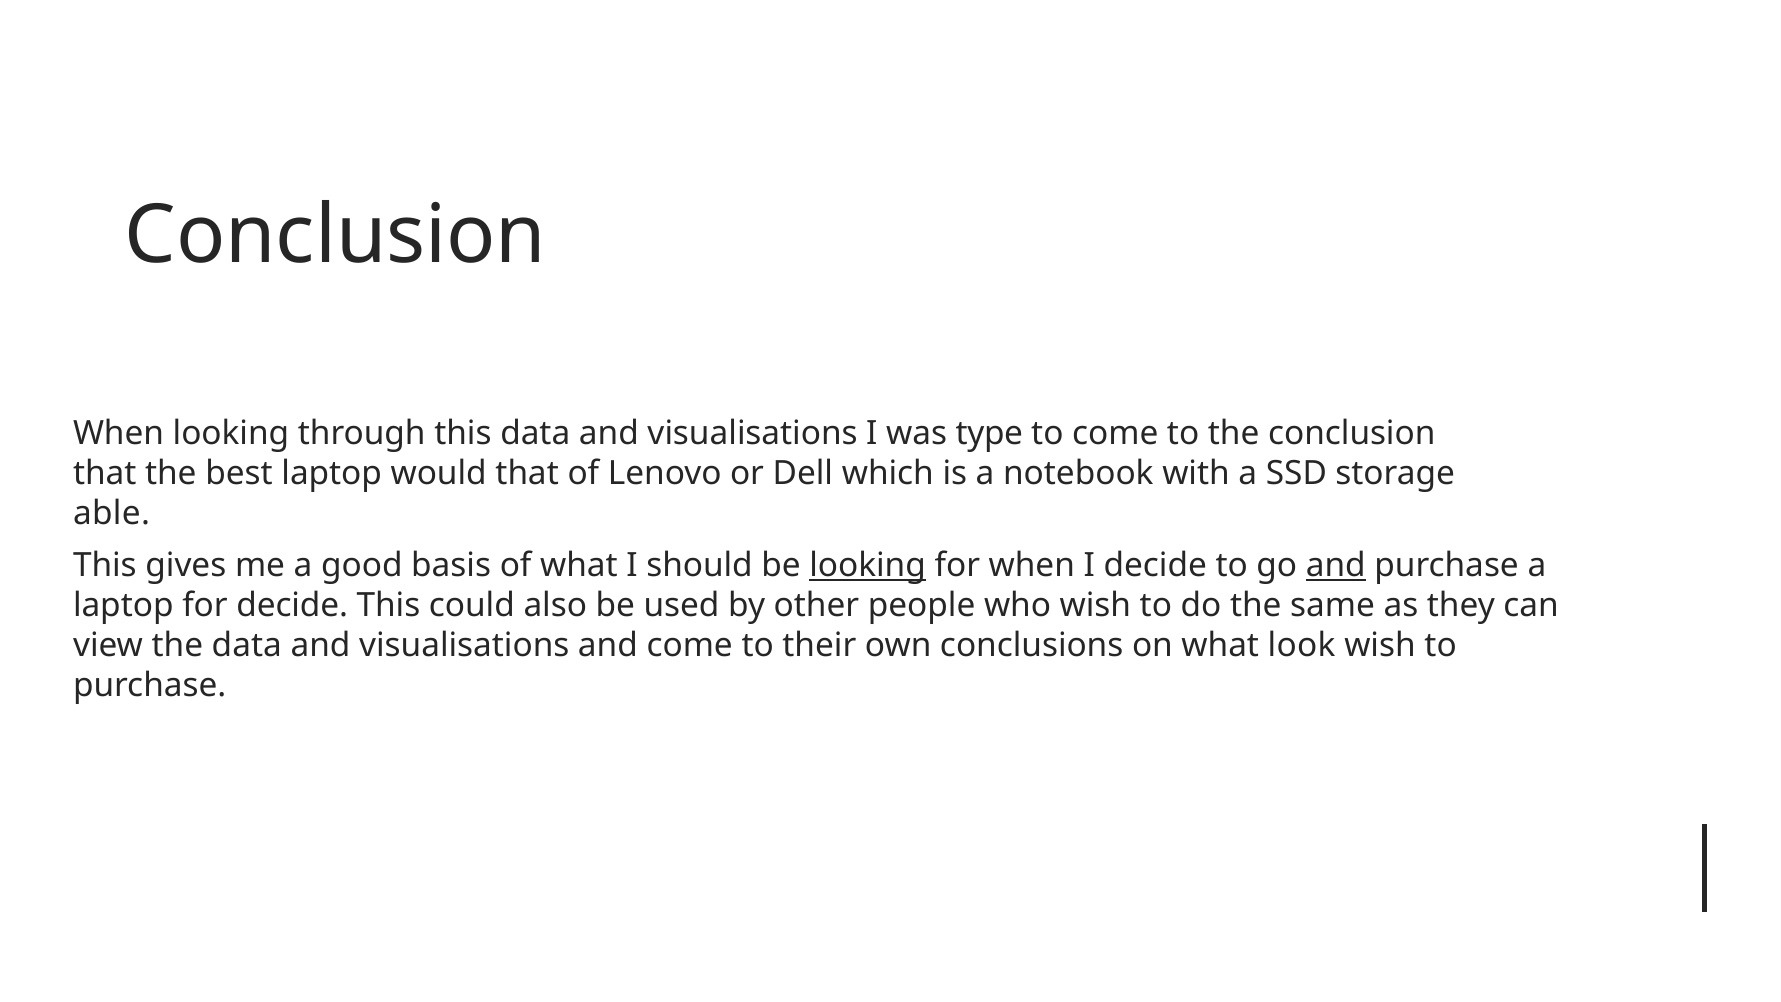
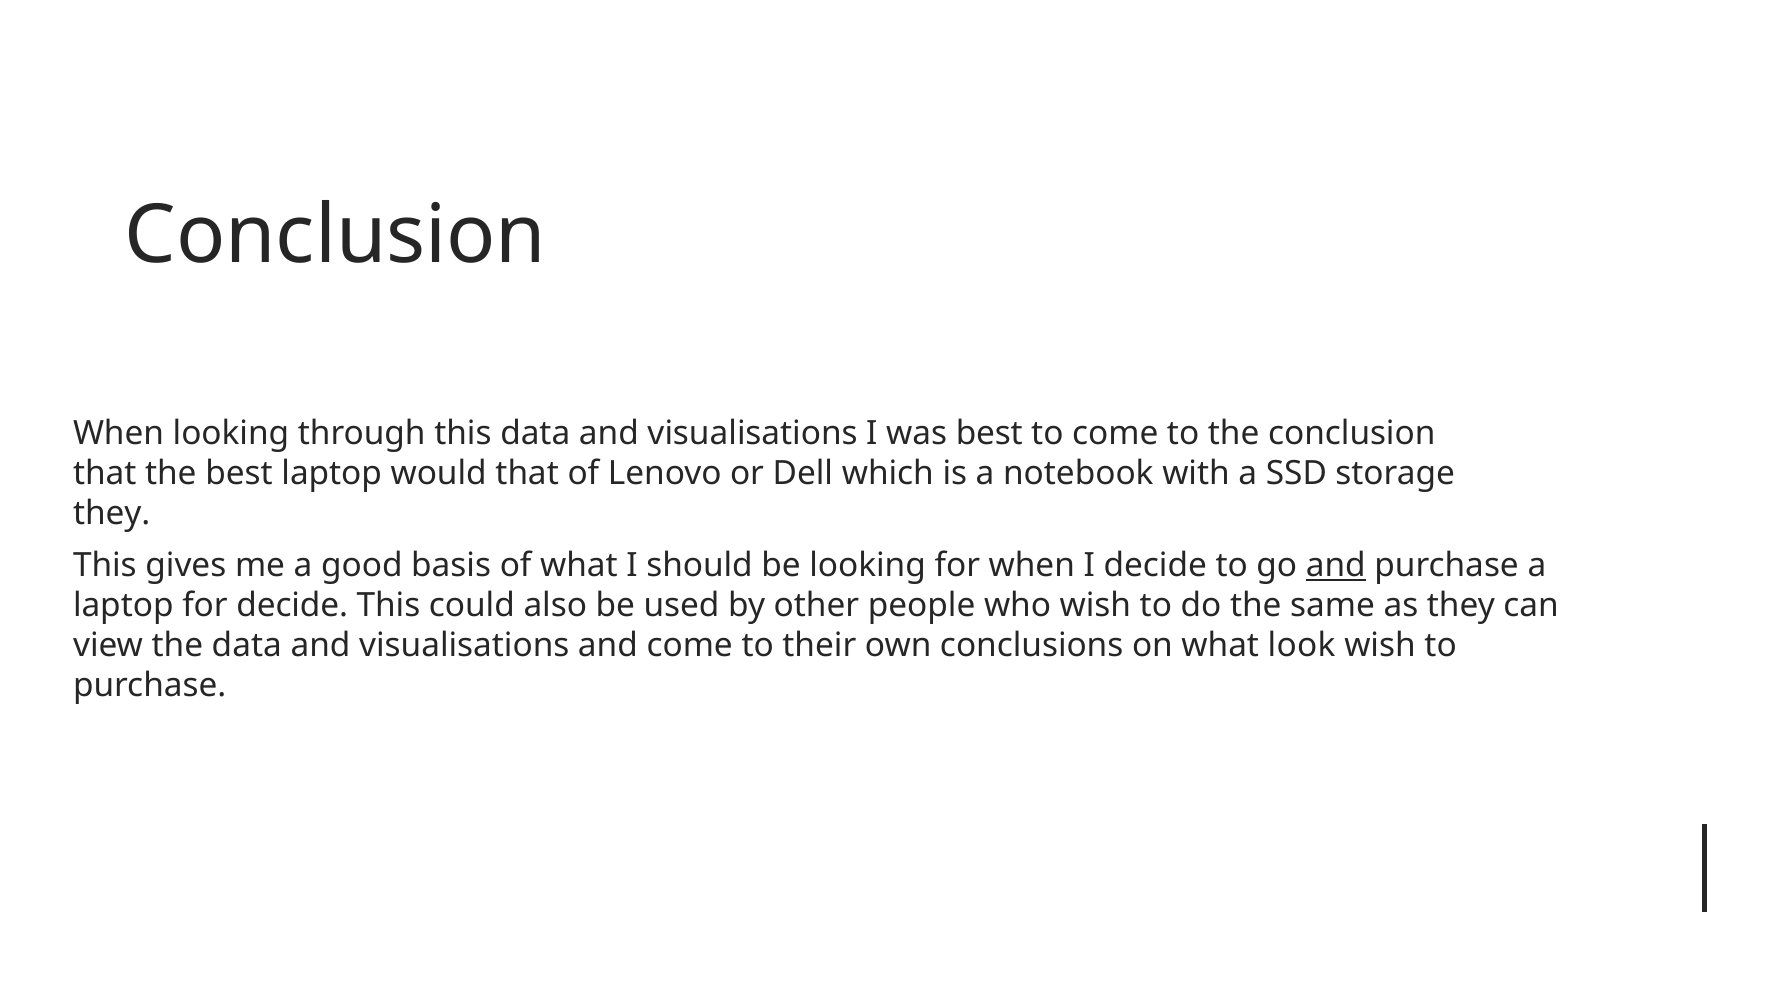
was type: type -> best
able at (112, 514): able -> they
looking at (868, 565) underline: present -> none
